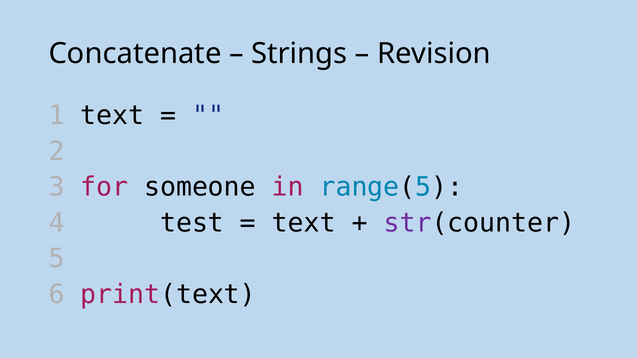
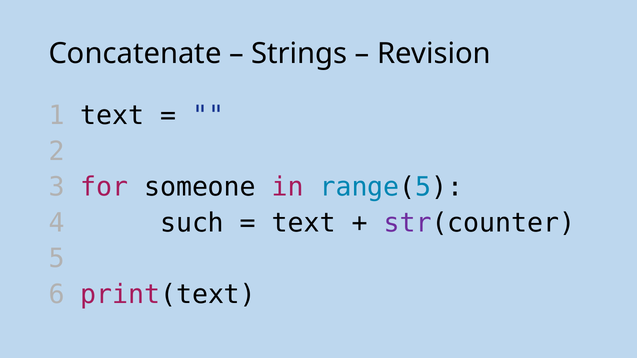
test: test -> such
